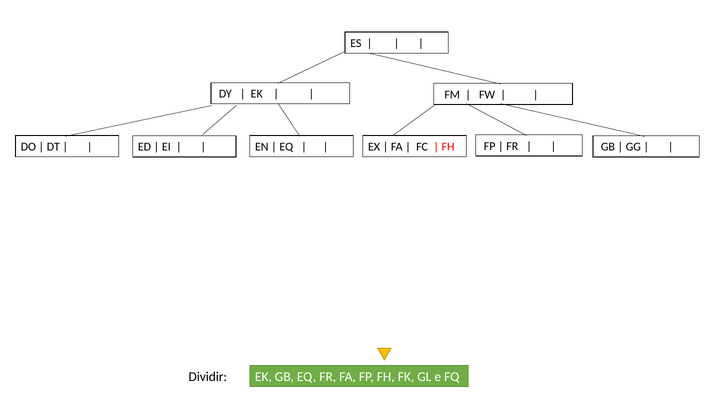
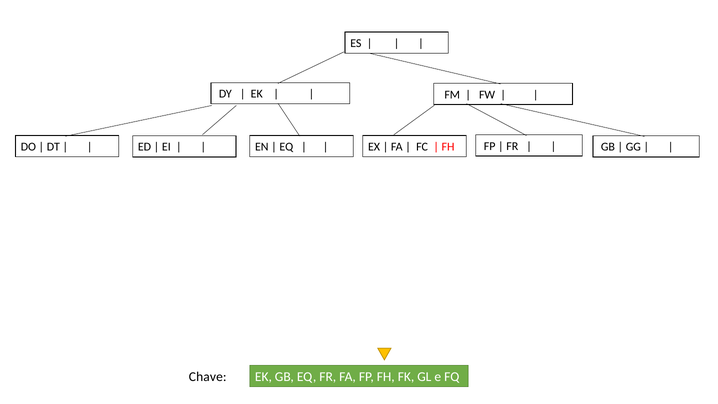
Dividir: Dividir -> Chave
